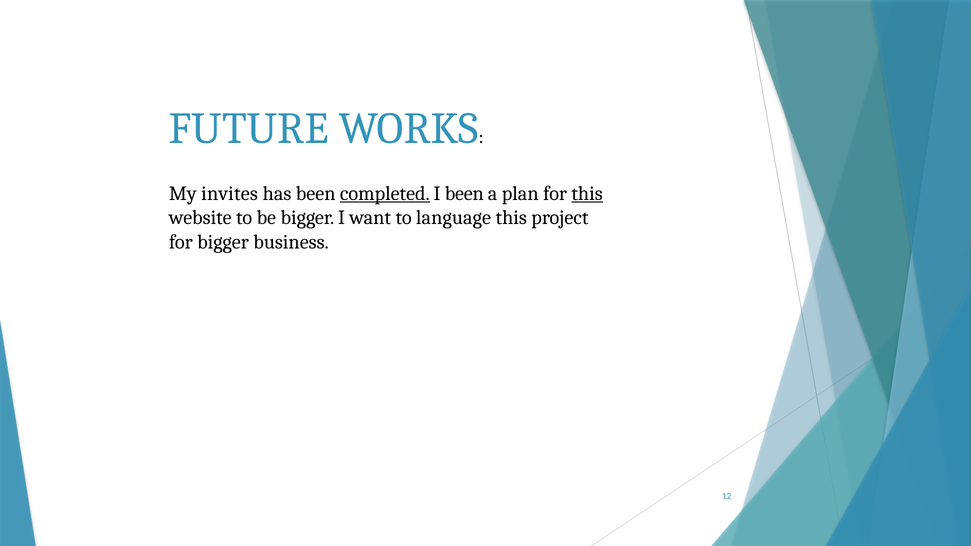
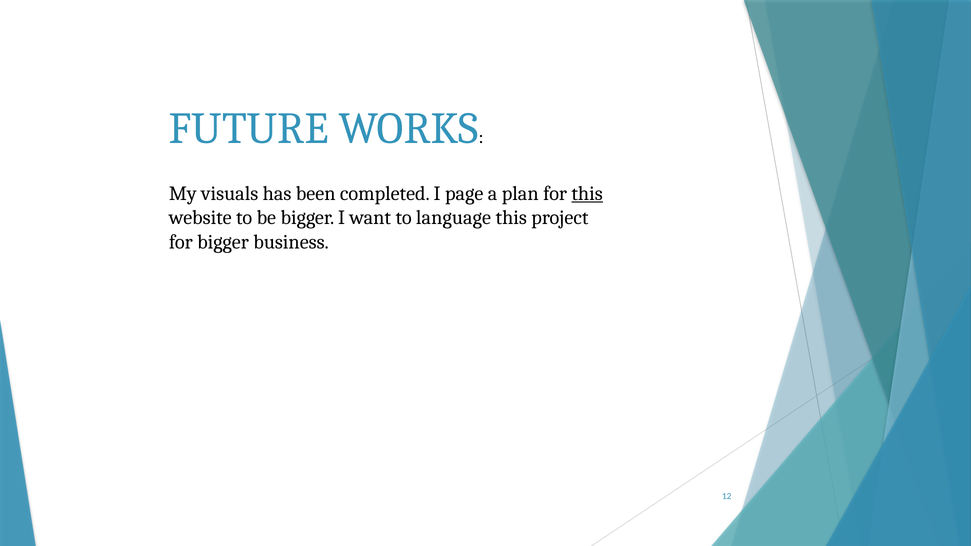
invites: invites -> visuals
completed underline: present -> none
I been: been -> page
